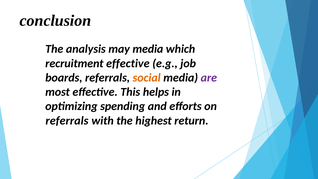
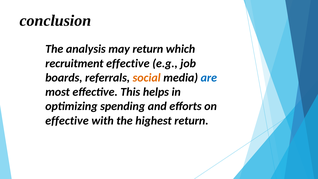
may media: media -> return
are colour: purple -> blue
referrals at (67, 121): referrals -> effective
